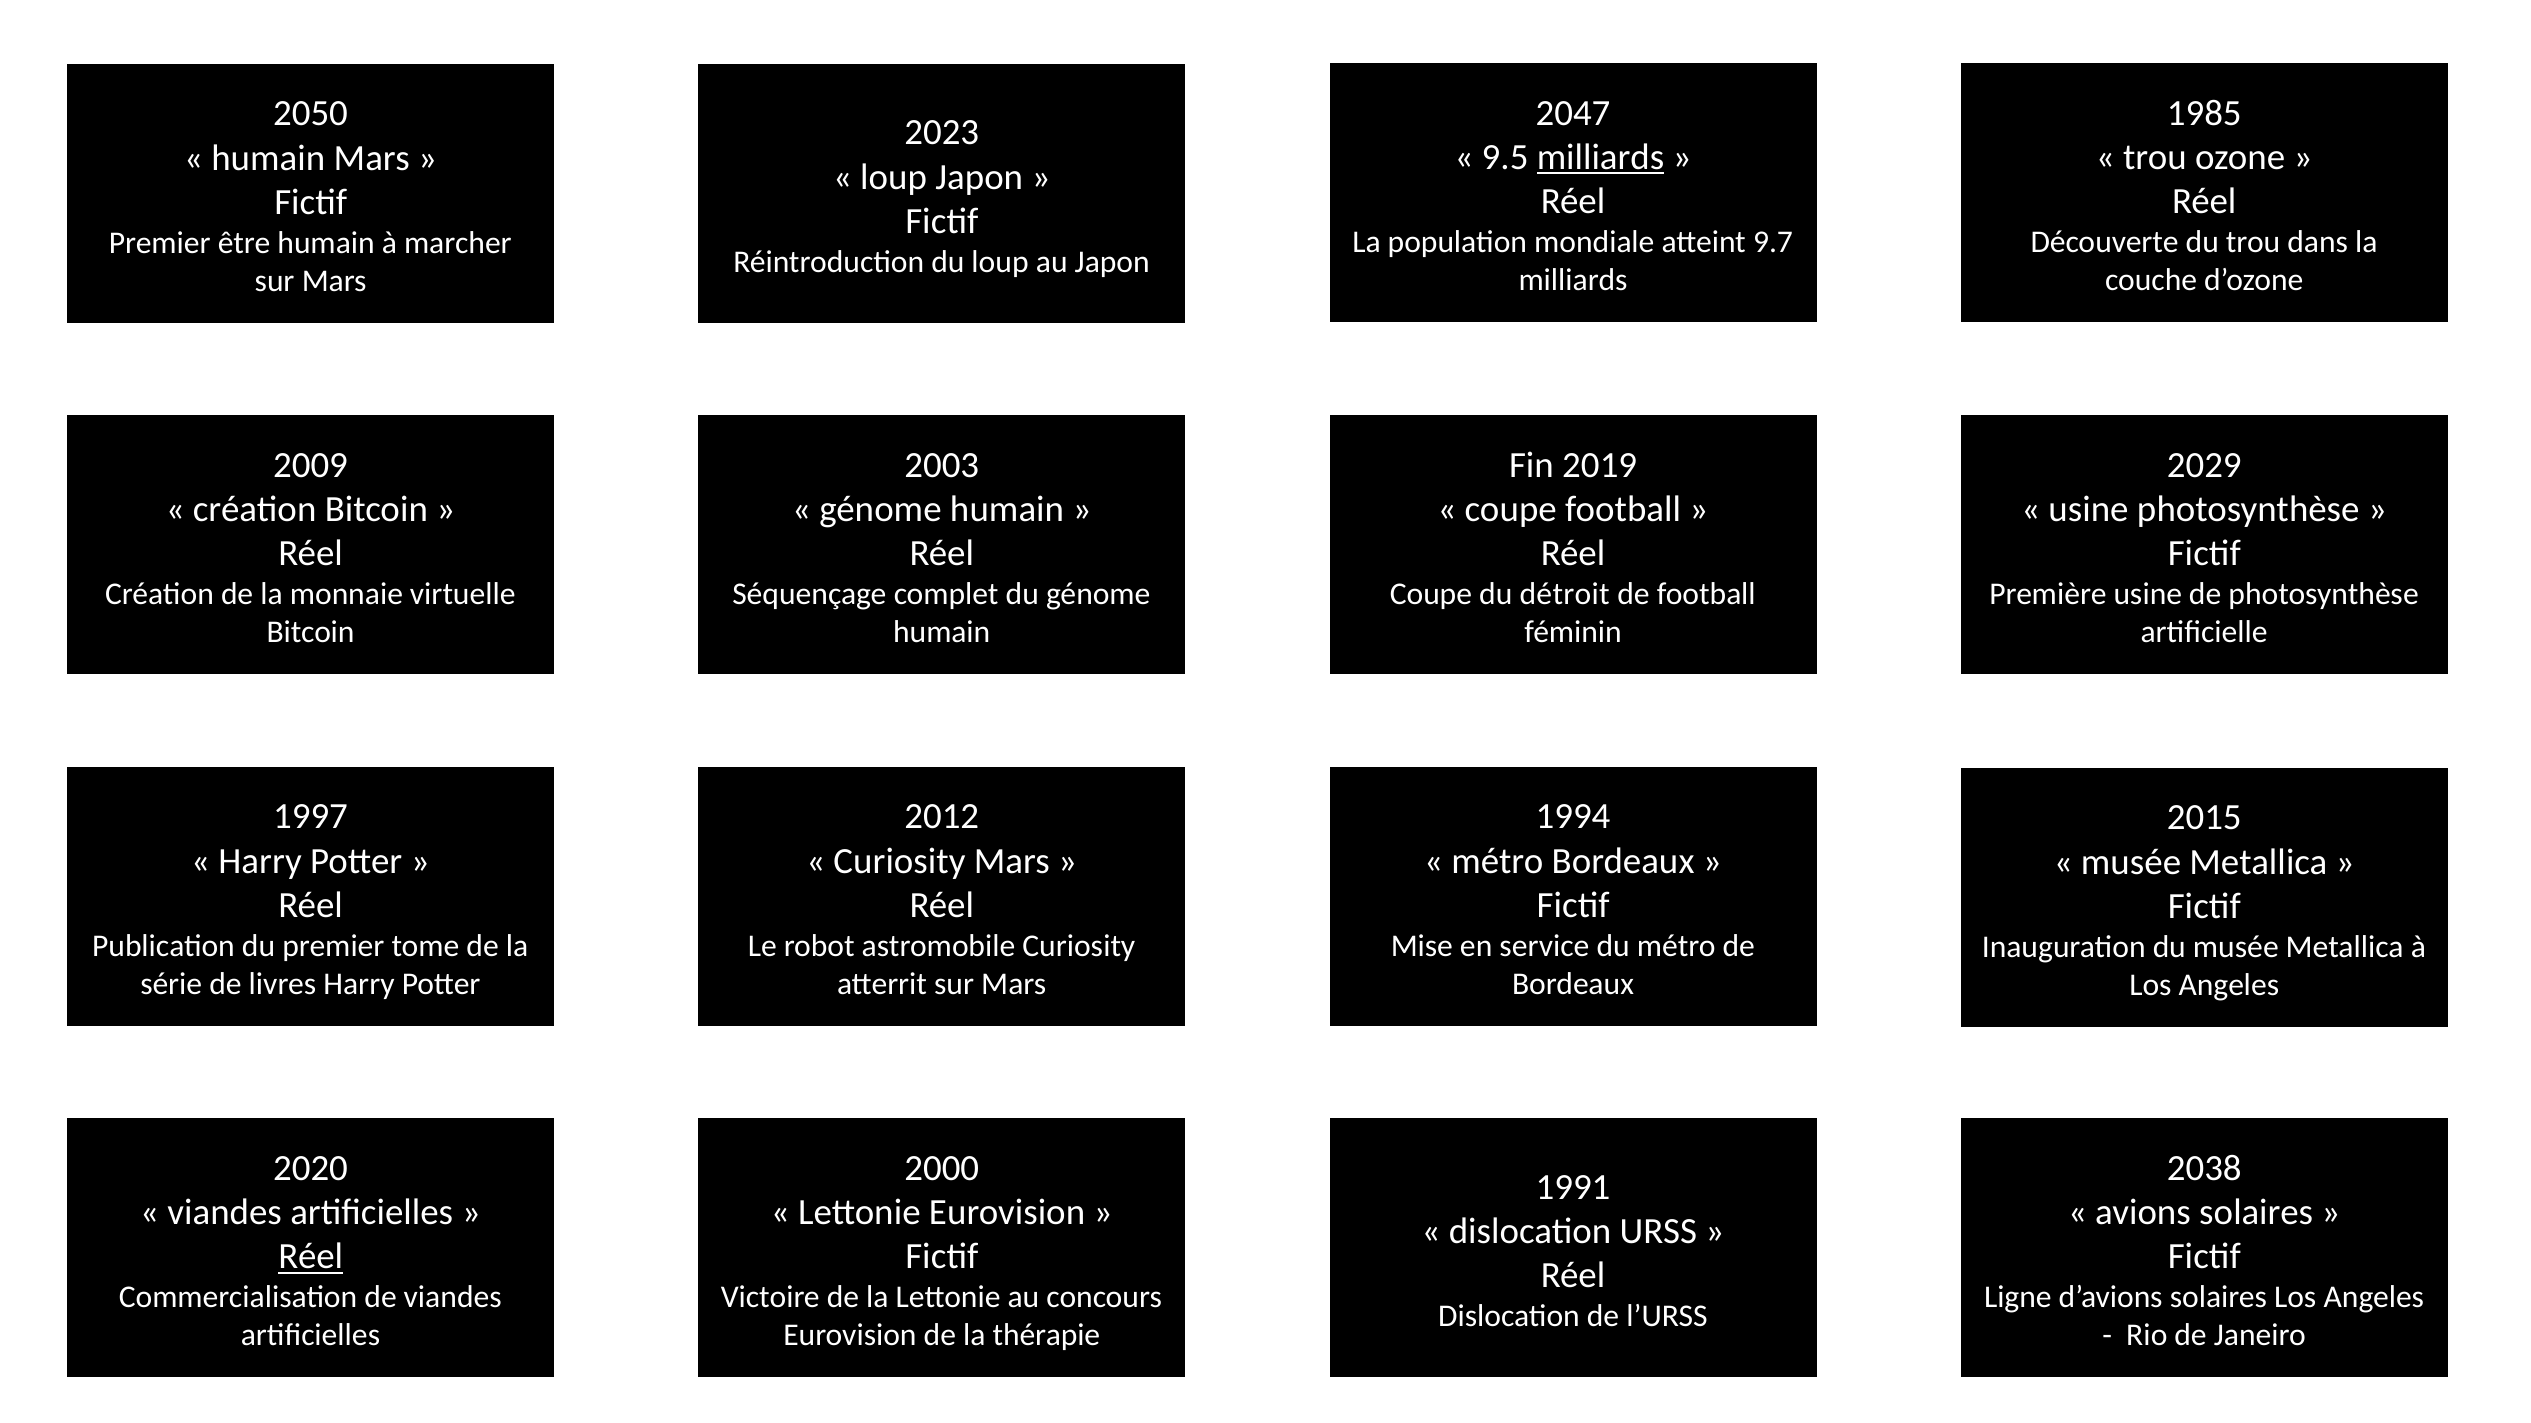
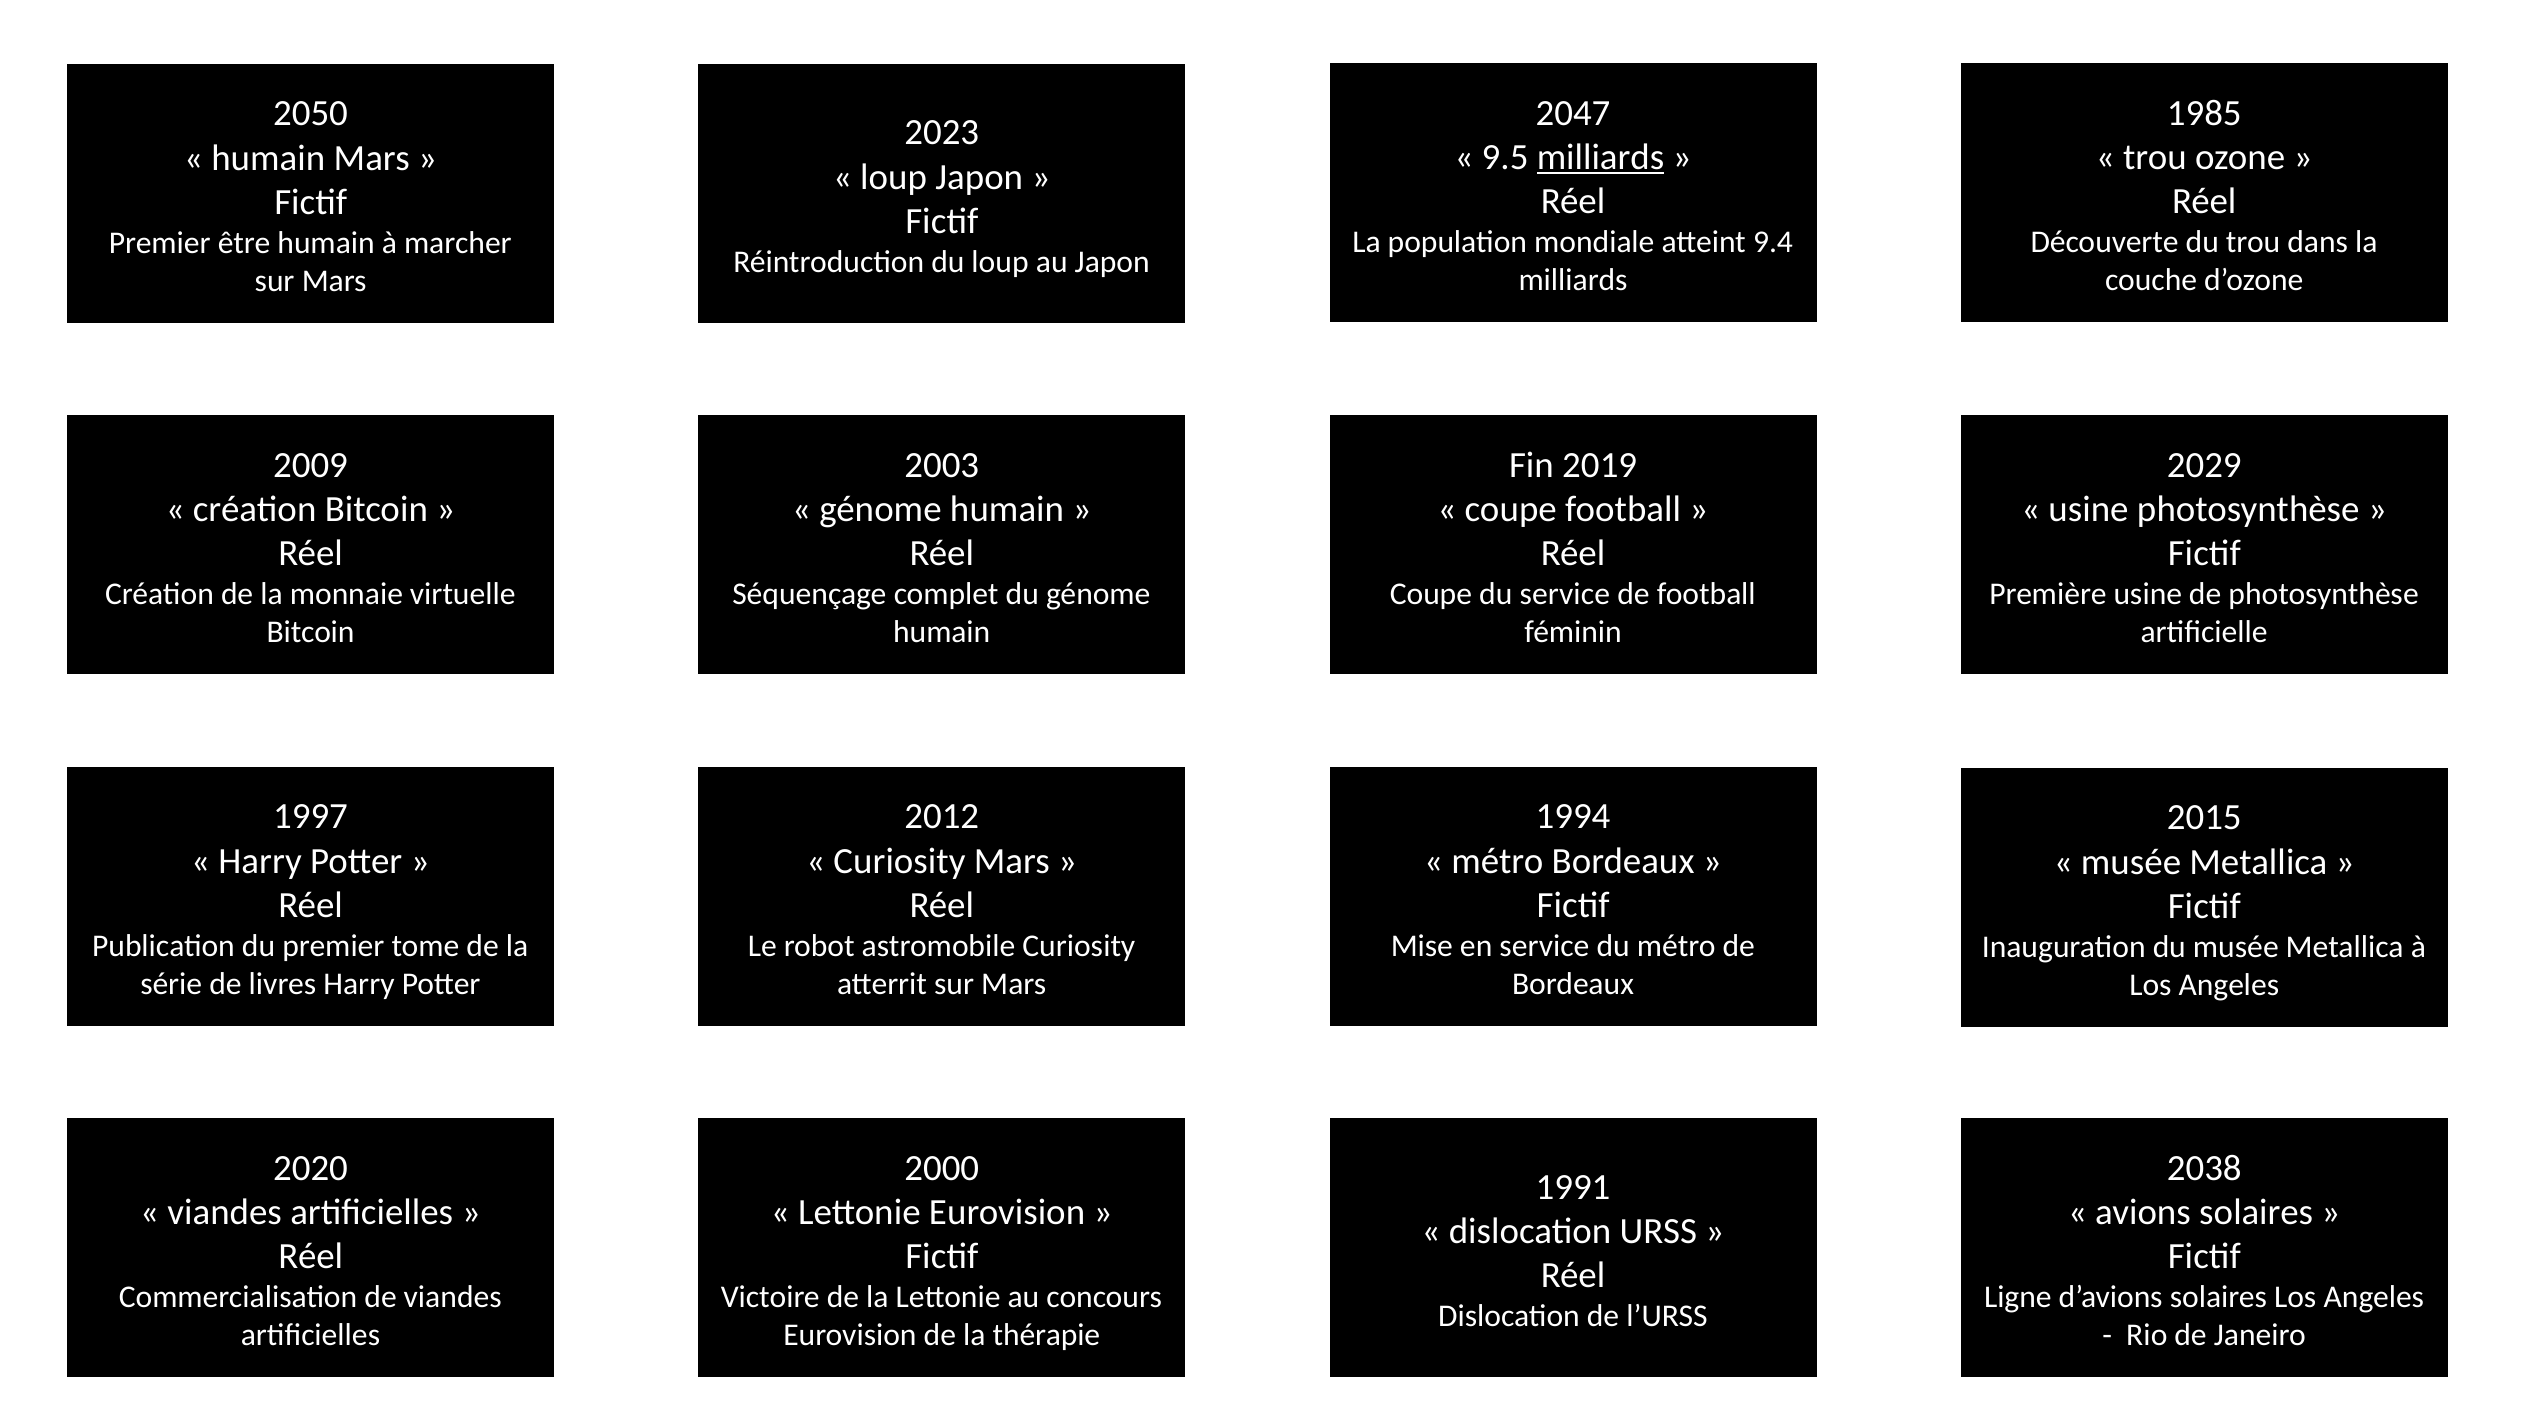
9.7: 9.7 -> 9.4
du détroit: détroit -> service
Réel at (311, 1257) underline: present -> none
